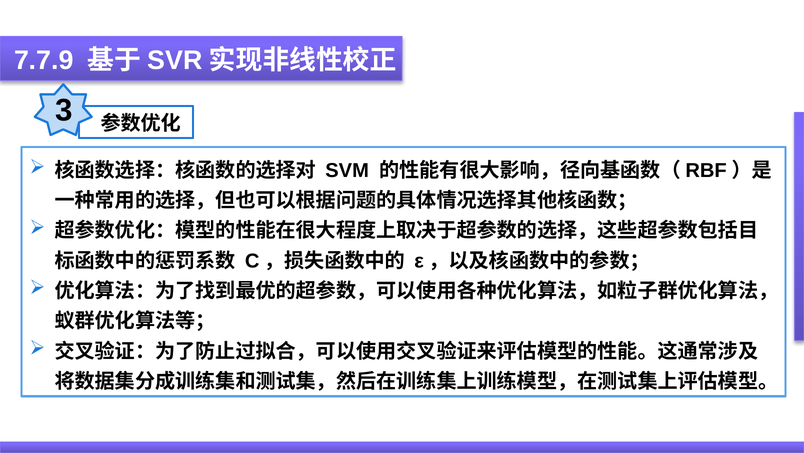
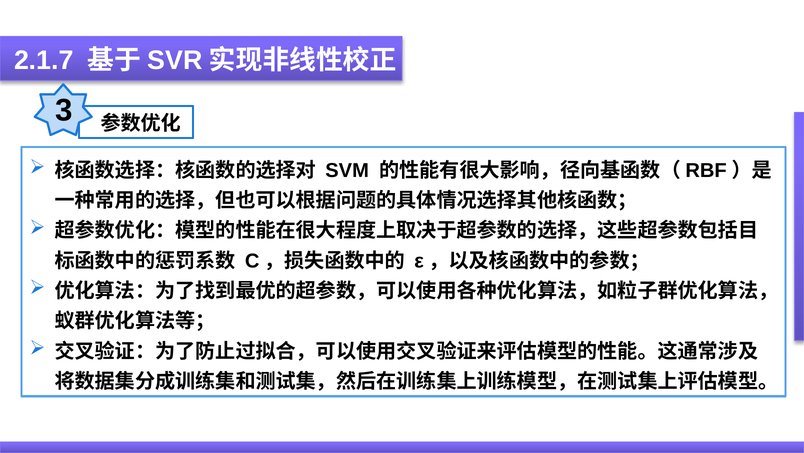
7.7.9: 7.7.9 -> 2.1.7
